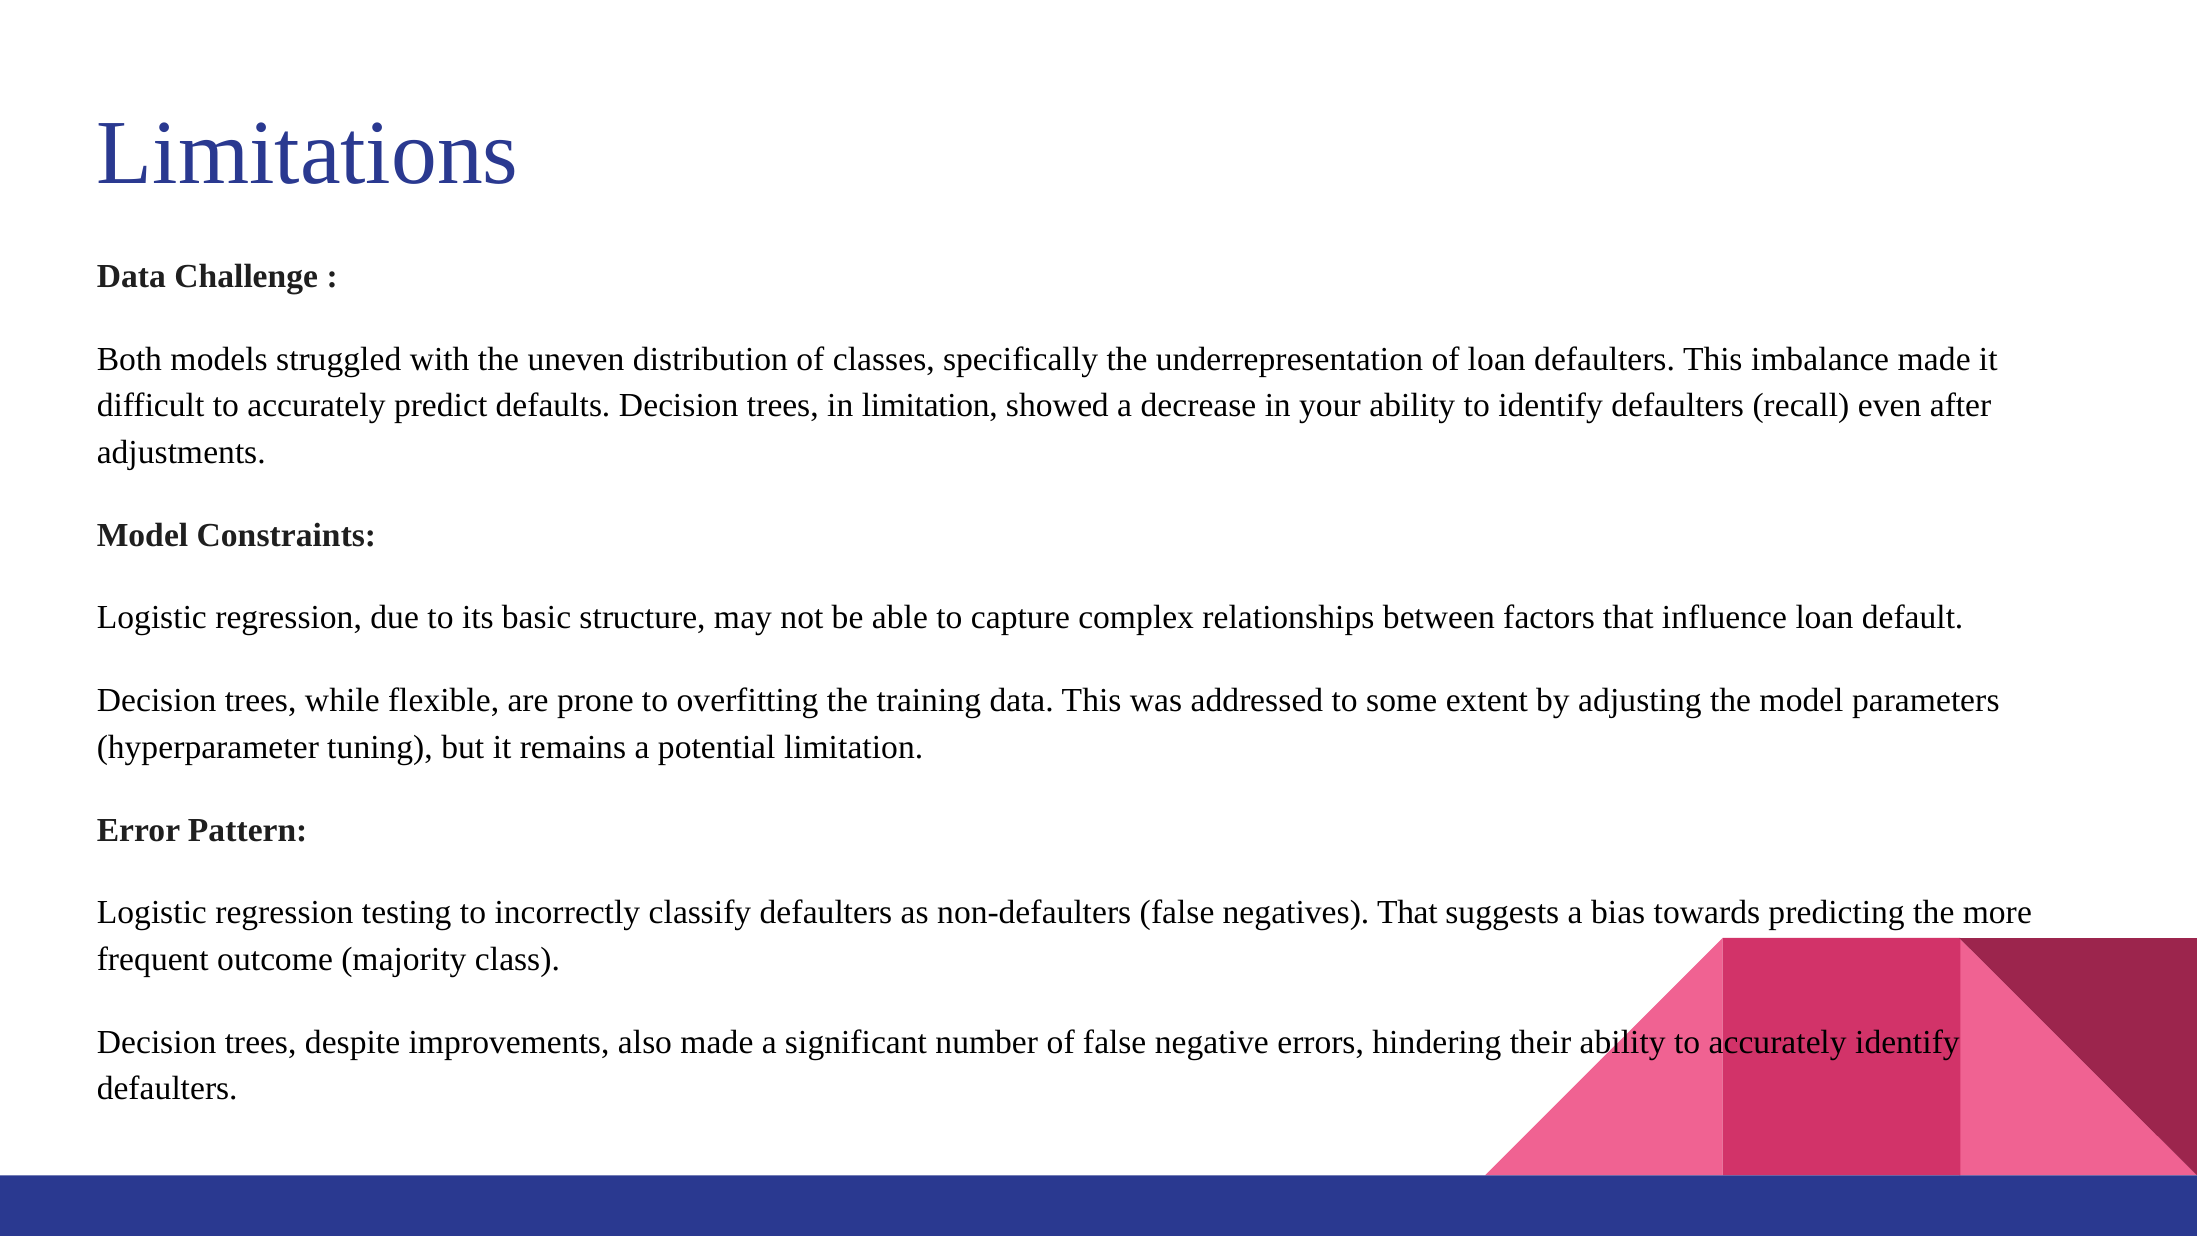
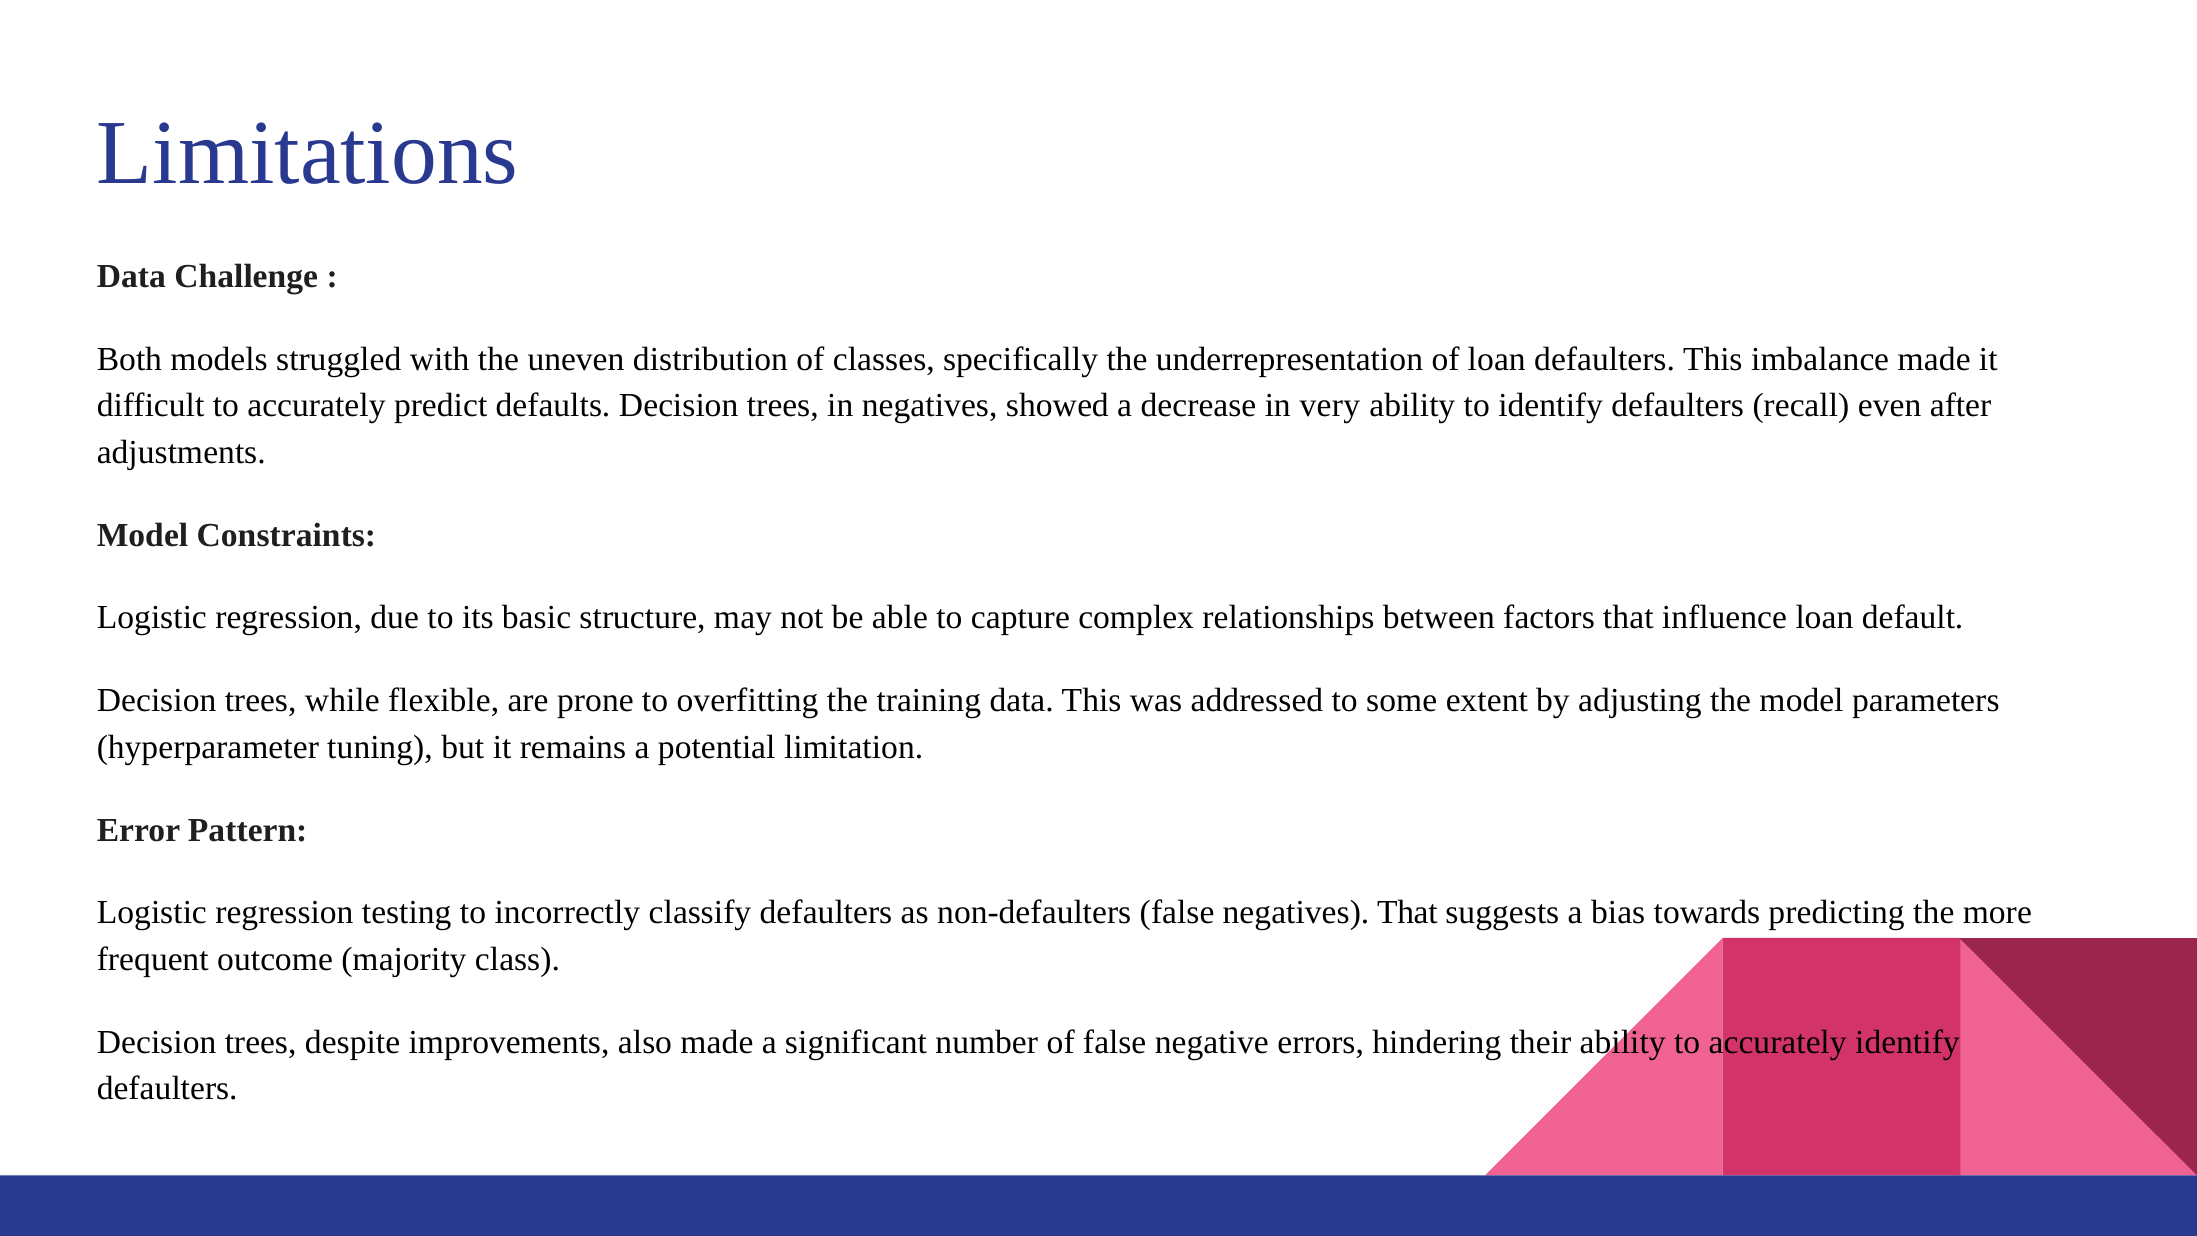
in limitation: limitation -> negatives
your: your -> very
